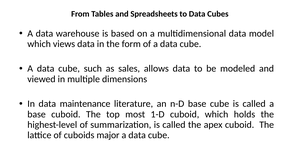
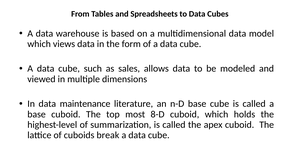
1-D: 1-D -> 8-D
major: major -> break
